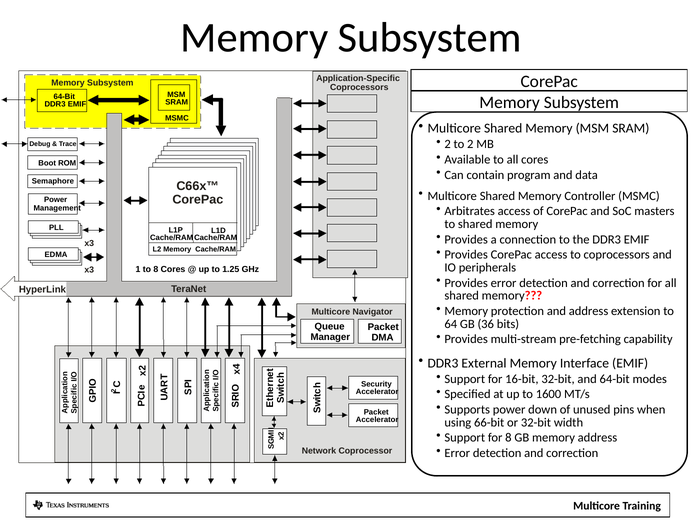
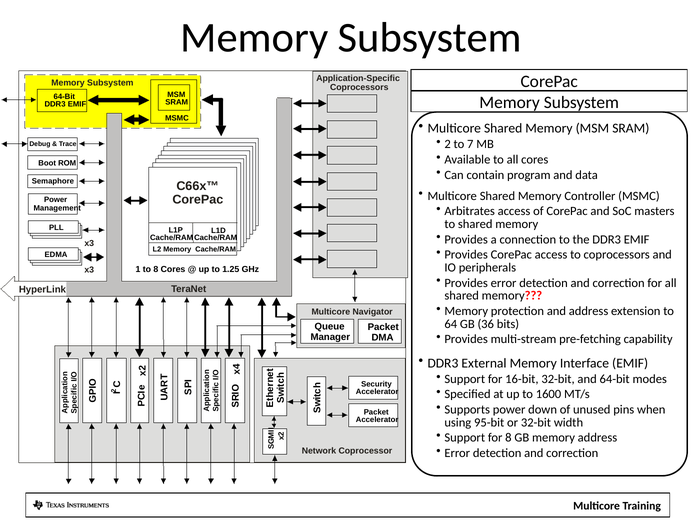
to 2: 2 -> 7
66-bit: 66-bit -> 95-bit
